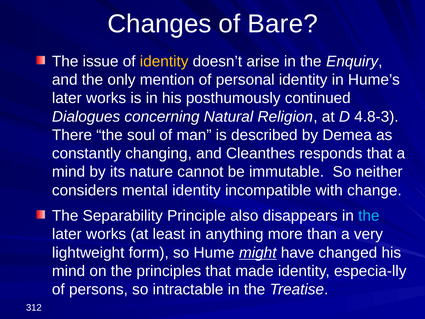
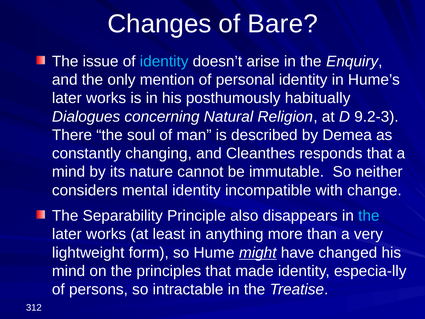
identity at (164, 61) colour: yellow -> light blue
continued: continued -> habitually
4.8-3: 4.8-3 -> 9.2-3
